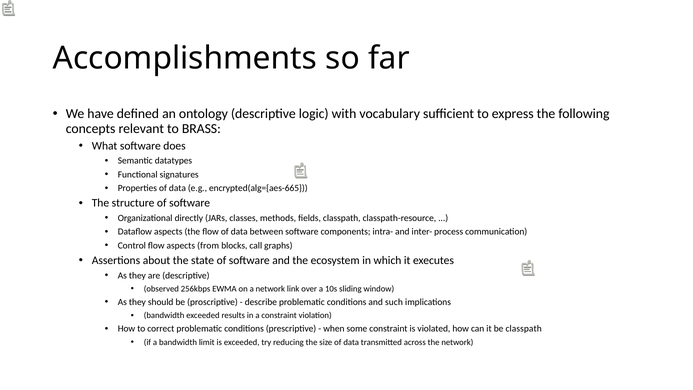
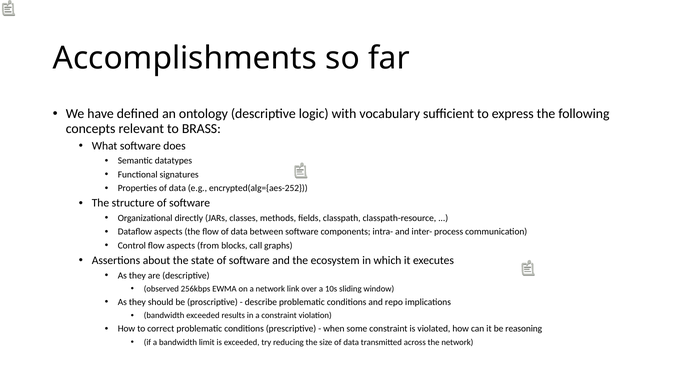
encrypted(alg={aes-665: encrypted(alg={aes-665 -> encrypted(alg={aes-252
such: such -> repo
be classpath: classpath -> reasoning
